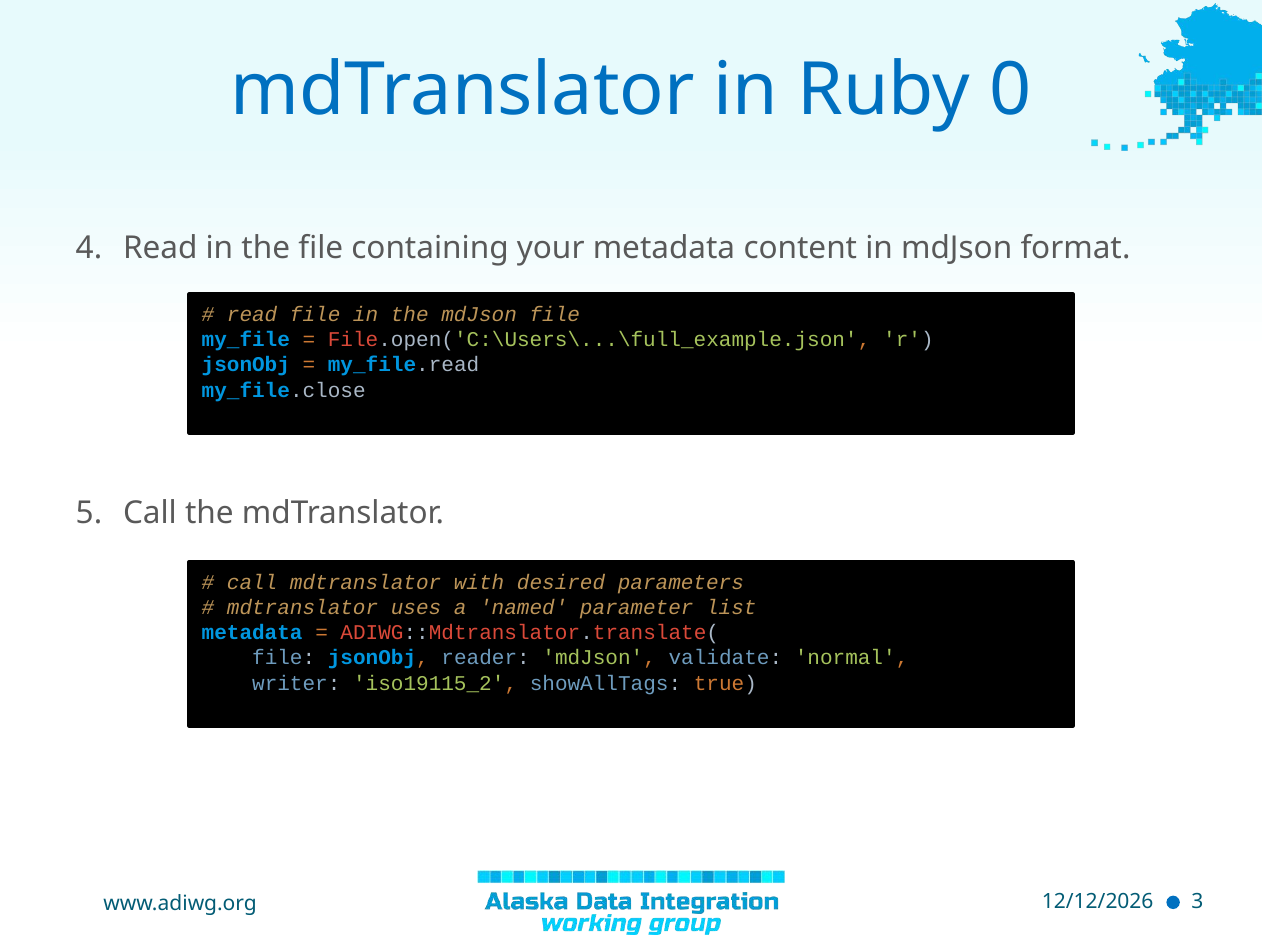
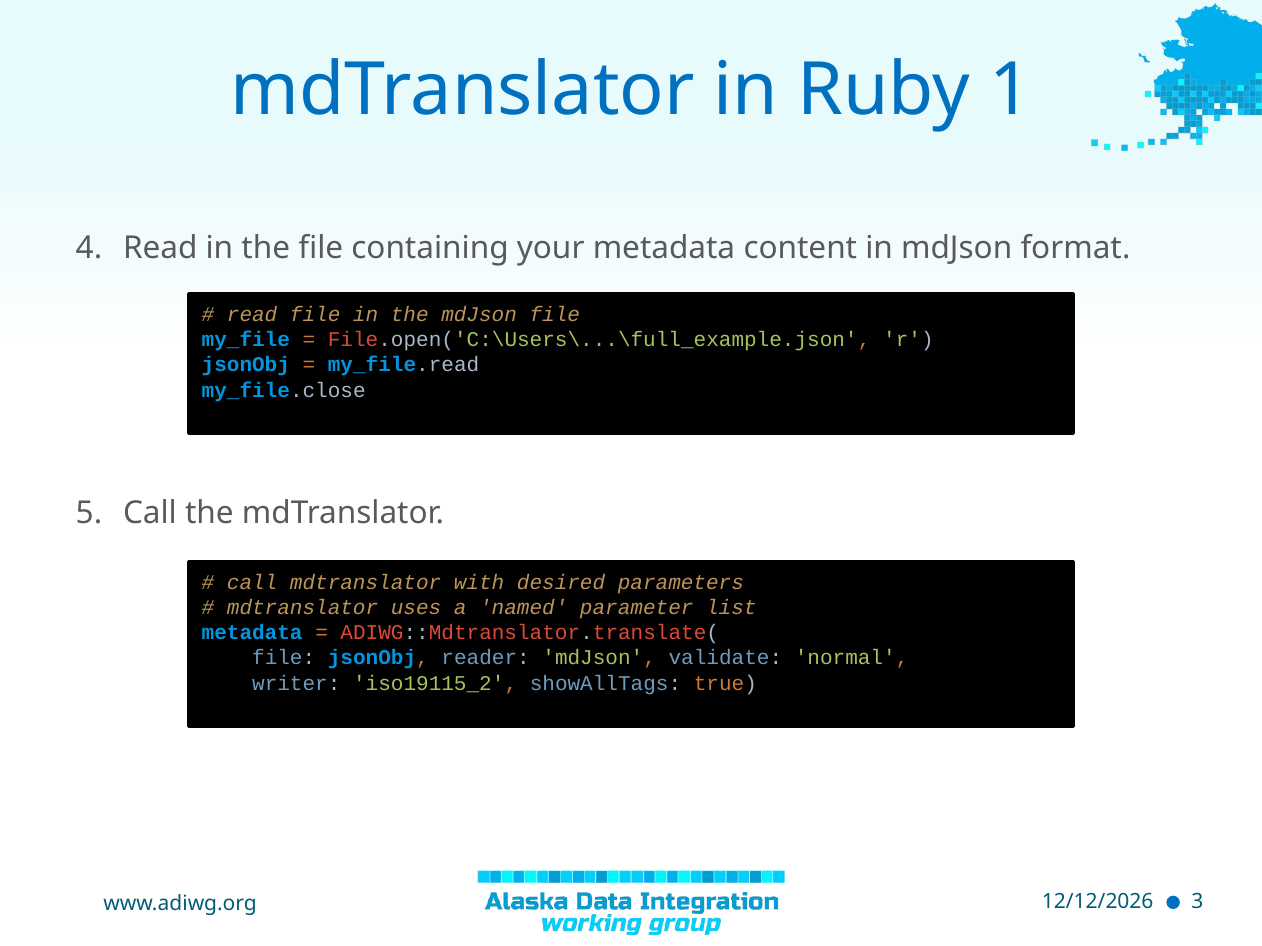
0: 0 -> 1
